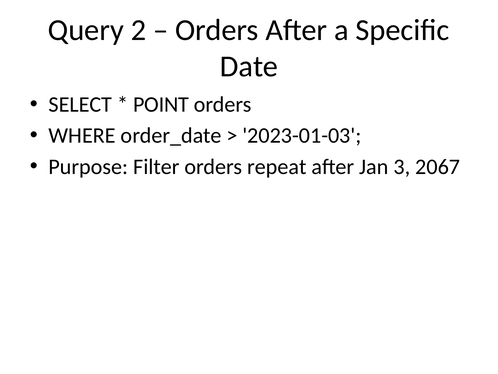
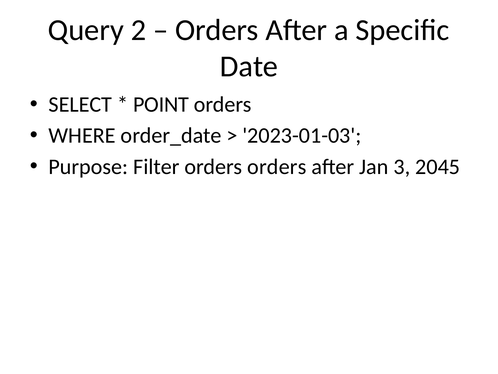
orders repeat: repeat -> orders
2067: 2067 -> 2045
